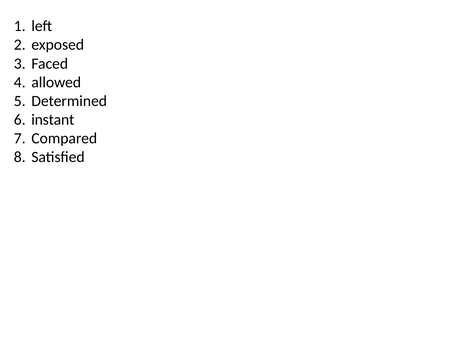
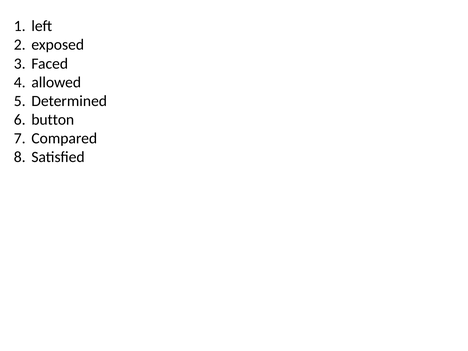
instant: instant -> button
